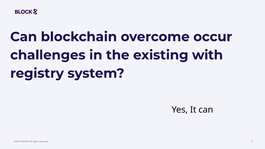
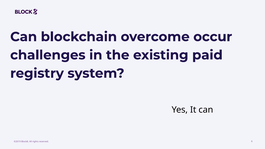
with: with -> paid
